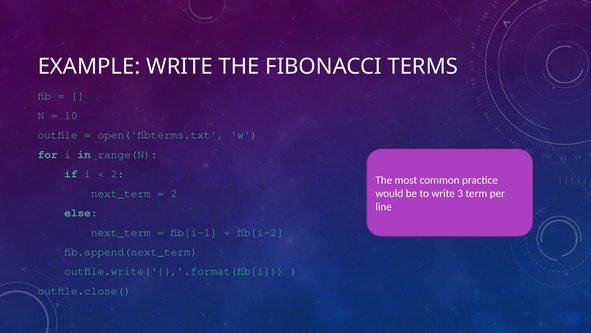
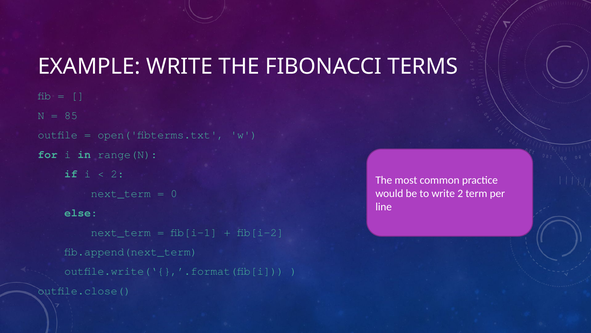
10: 10 -> 85
2 at (174, 193): 2 -> 0
write 3: 3 -> 2
